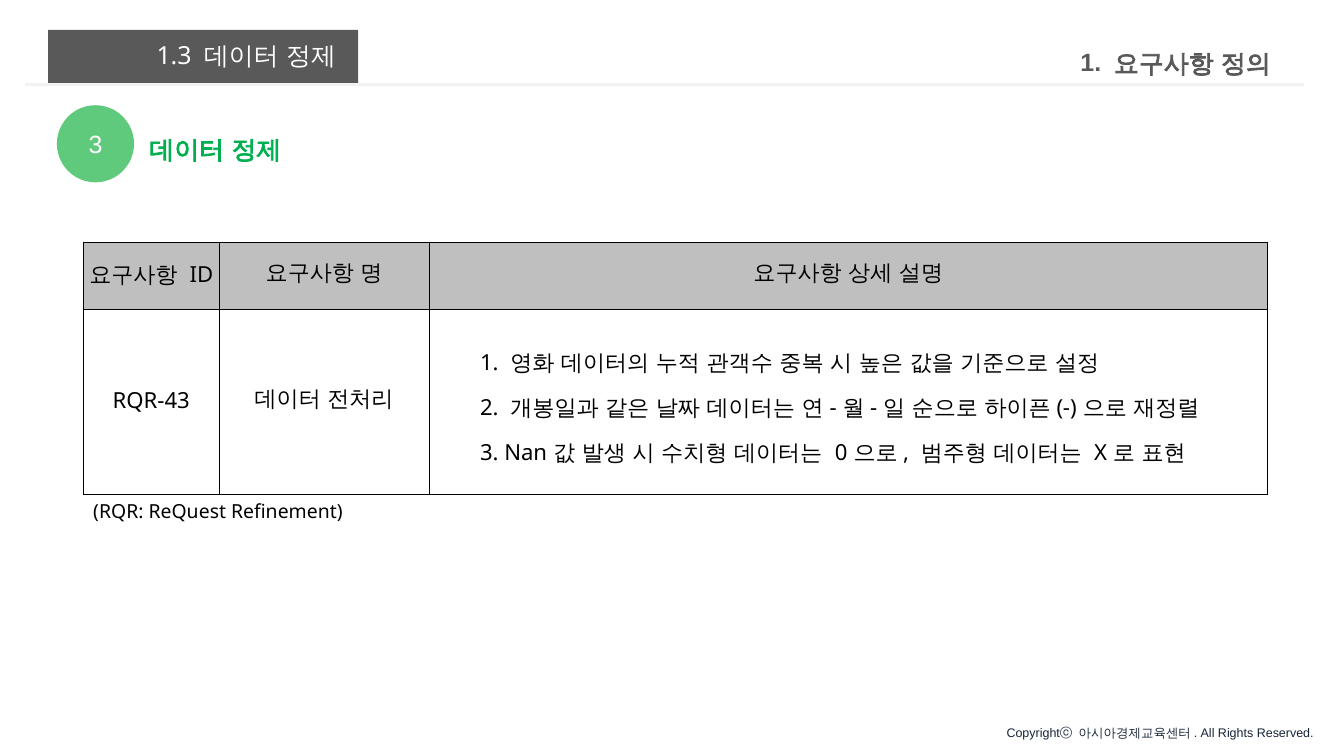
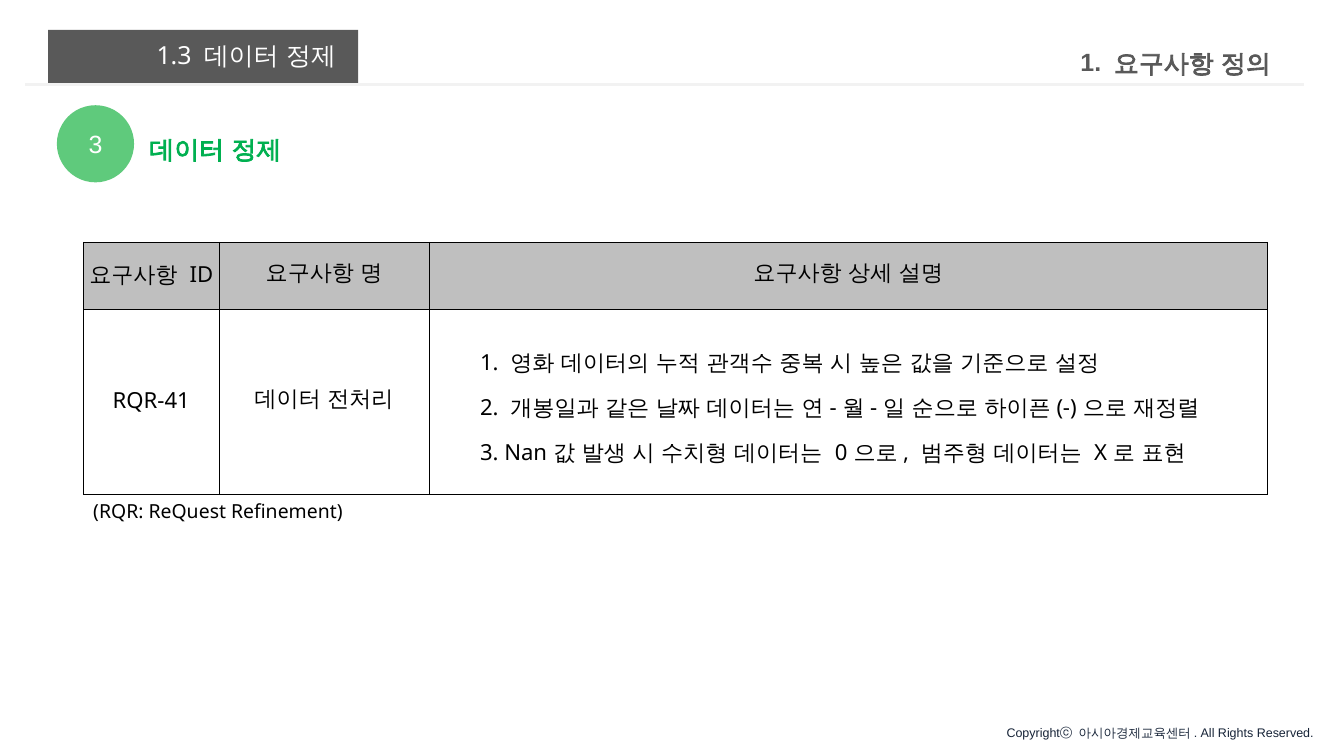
RQR-43: RQR-43 -> RQR-41
